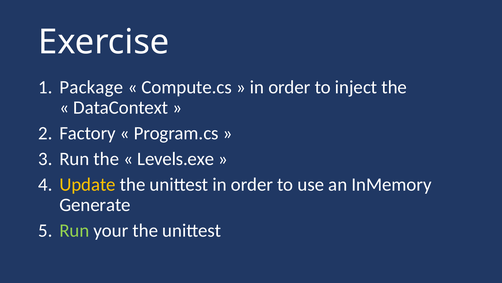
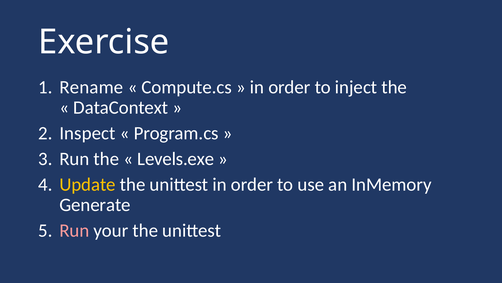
Package: Package -> Rename
Factory: Factory -> Inspect
Run at (74, 230) colour: light green -> pink
